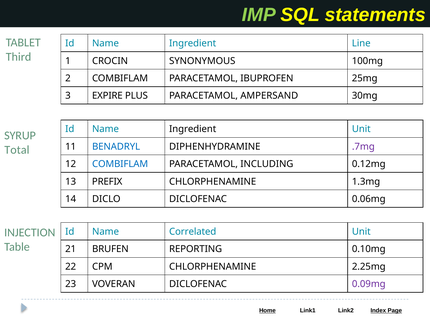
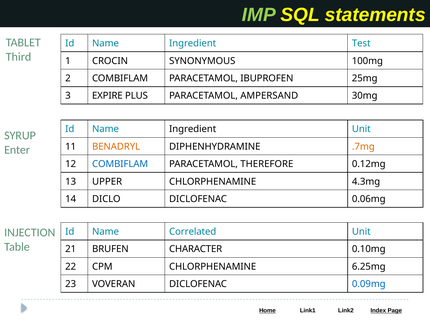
Line: Line -> Test
BENADRYL colour: blue -> orange
.7mg colour: purple -> orange
Total: Total -> Enter
INCLUDING: INCLUDING -> THEREFORE
PREFIX: PREFIX -> UPPER
1.3mg: 1.3mg -> 4.3mg
REPORTING: REPORTING -> CHARACTER
2.25mg: 2.25mg -> 6.25mg
0.09mg colour: purple -> blue
